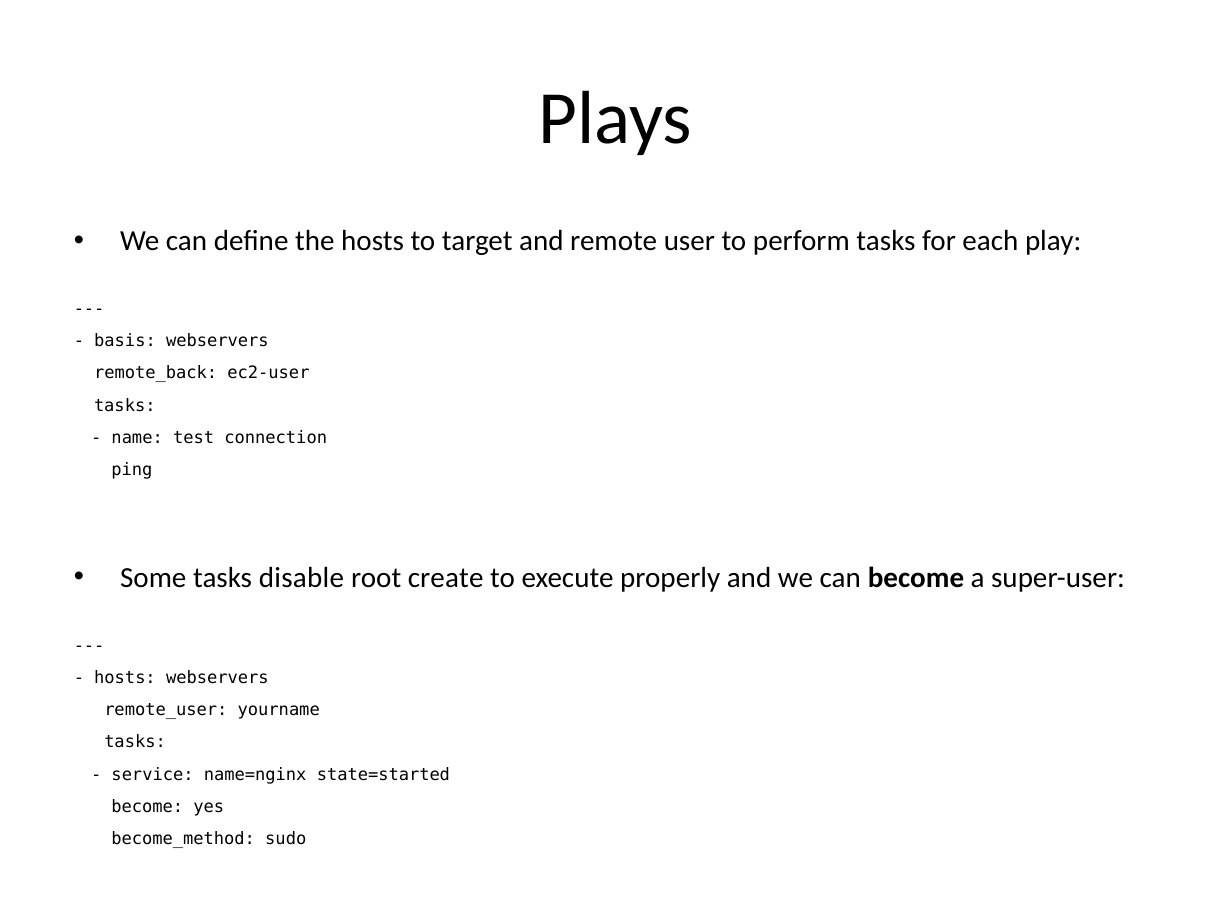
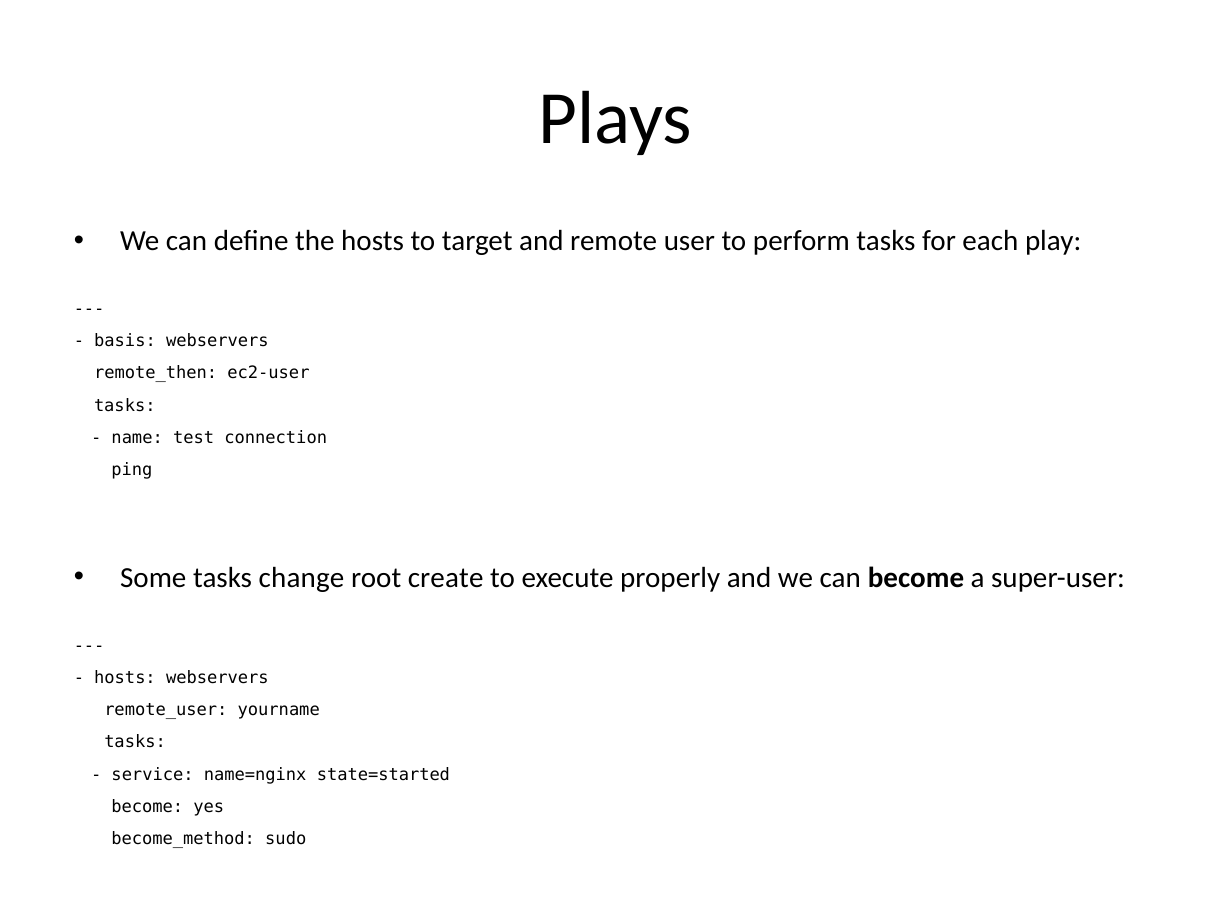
remote_back: remote_back -> remote_then
disable: disable -> change
